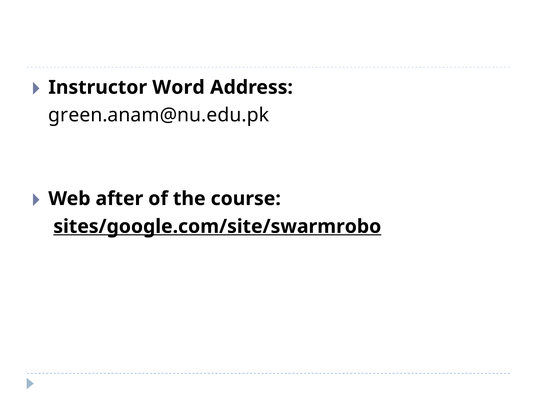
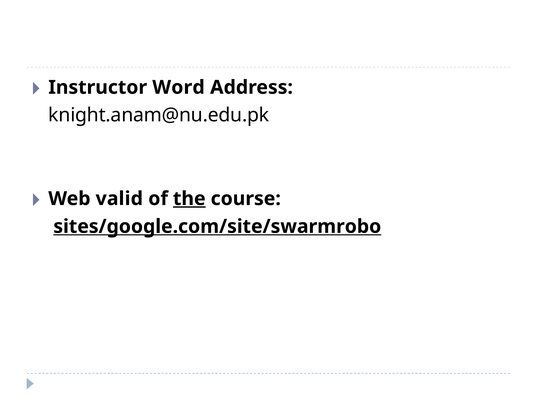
green.anam@nu.edu.pk: green.anam@nu.edu.pk -> knight.anam@nu.edu.pk
after: after -> valid
the underline: none -> present
